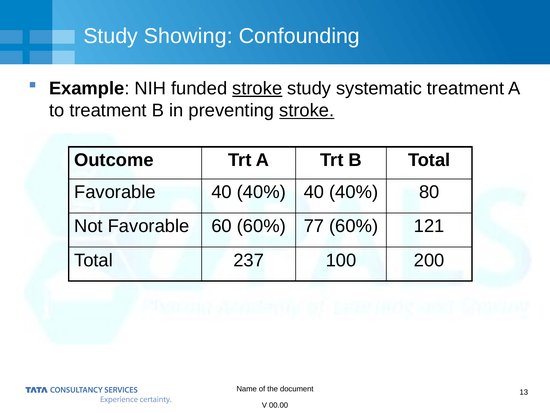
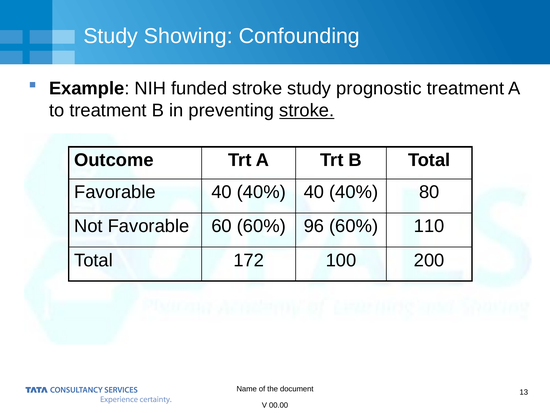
stroke at (257, 88) underline: present -> none
systematic: systematic -> prognostic
77: 77 -> 96
121: 121 -> 110
237: 237 -> 172
